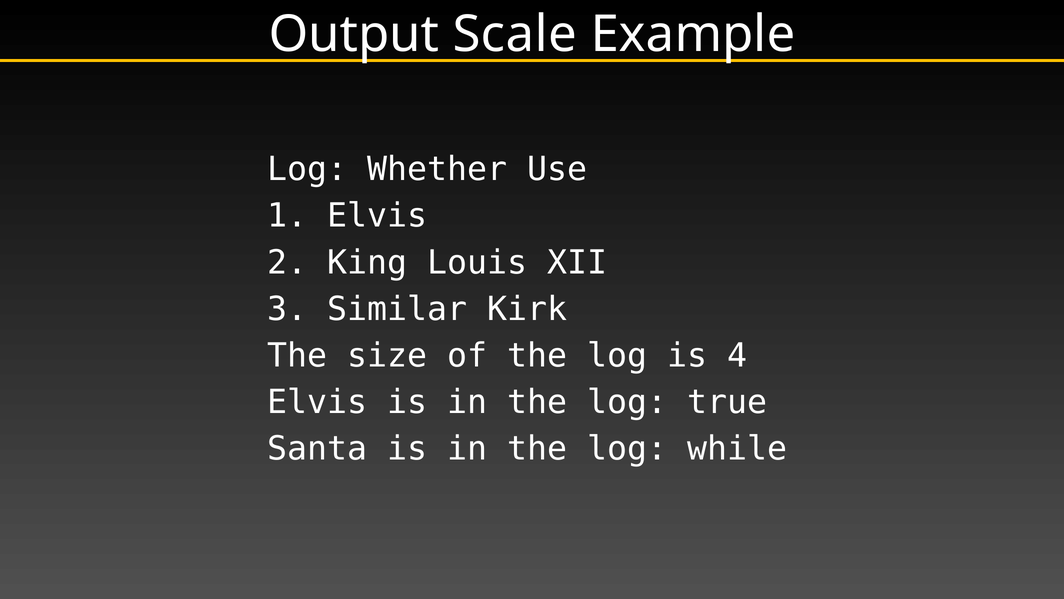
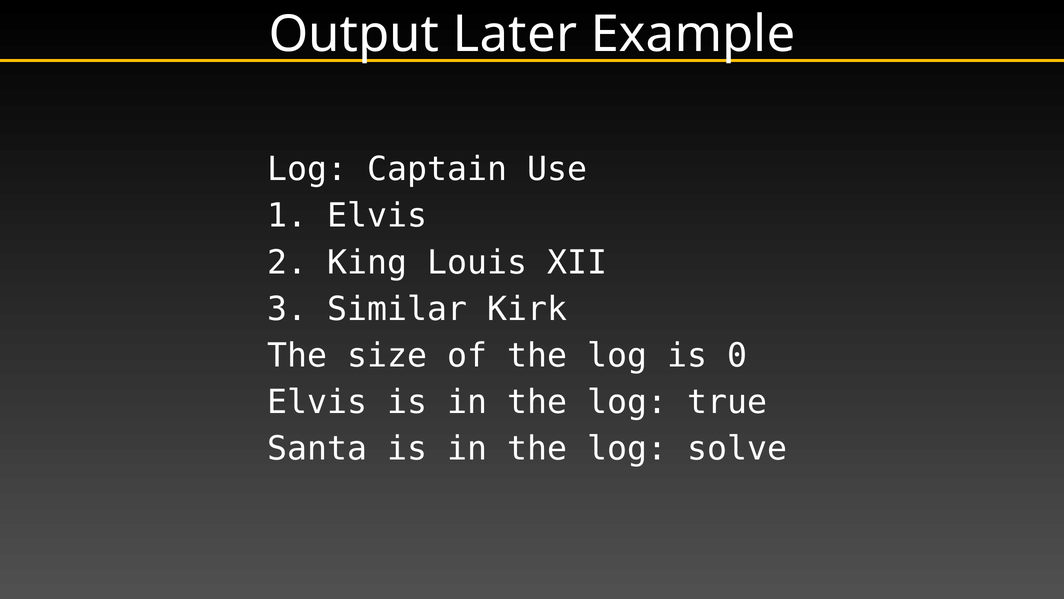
Scale: Scale -> Later
Whether: Whether -> Captain
4: 4 -> 0
while: while -> solve
